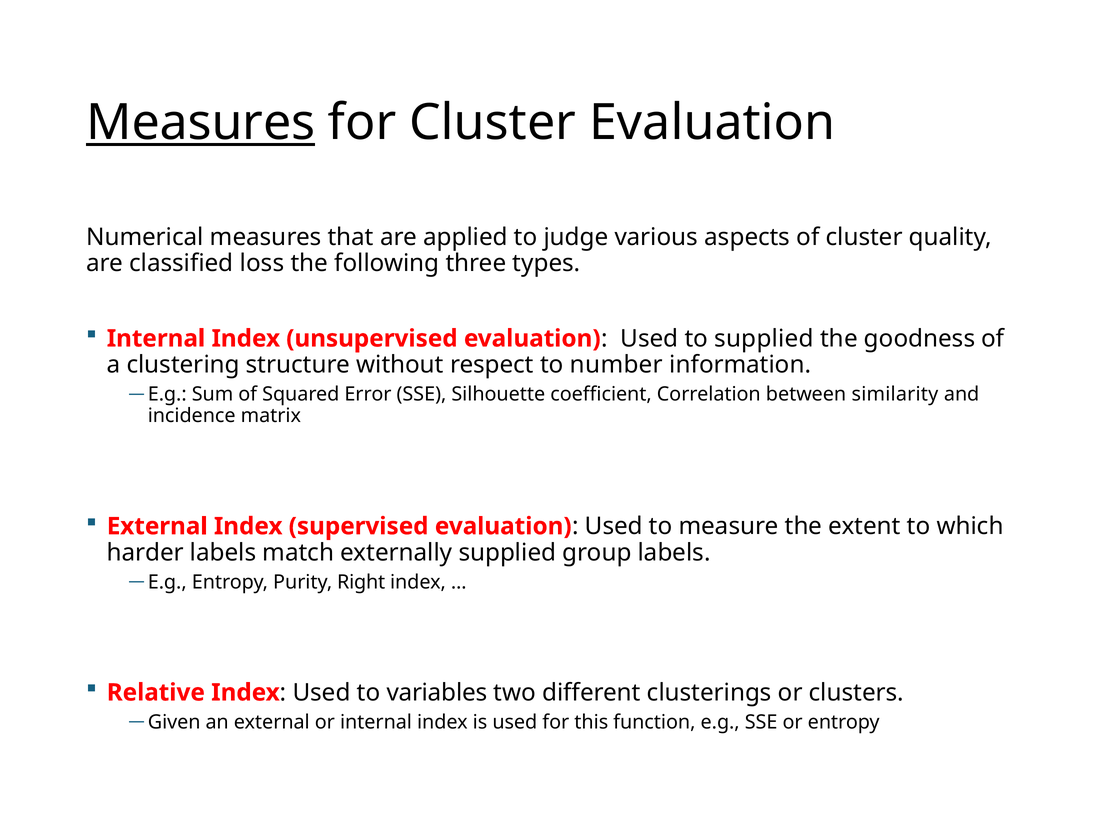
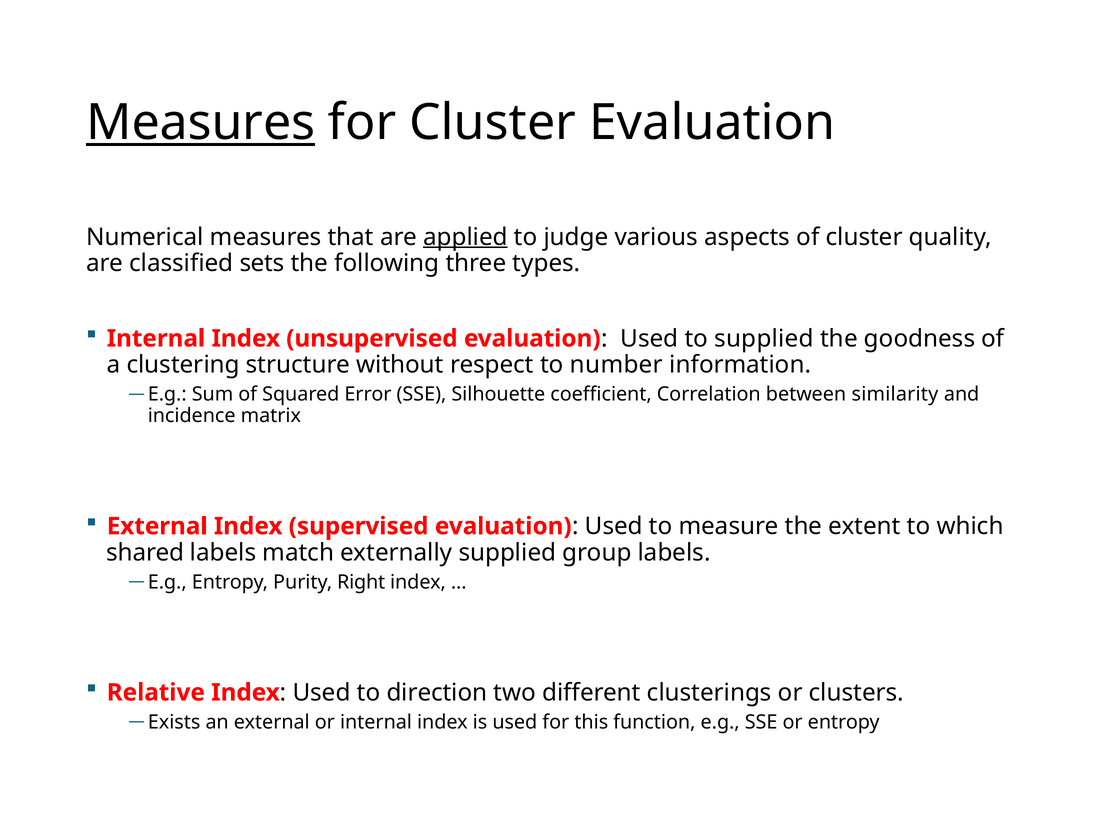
applied underline: none -> present
loss: loss -> sets
harder: harder -> shared
variables: variables -> direction
Given: Given -> Exists
